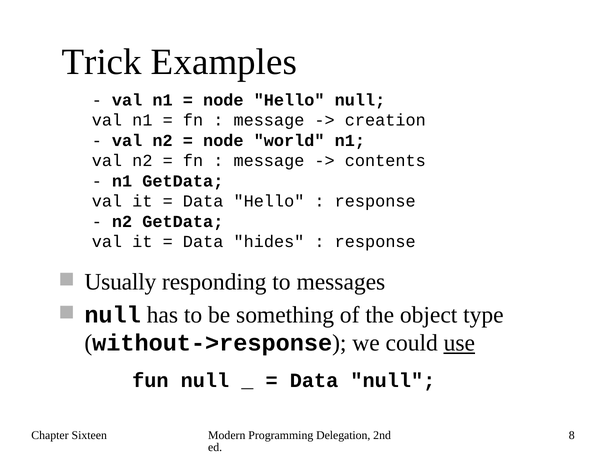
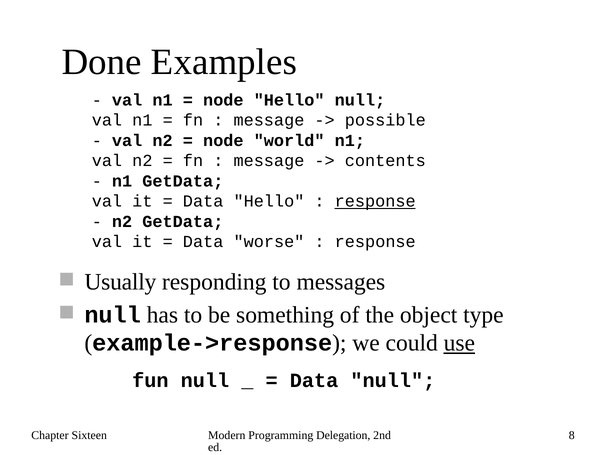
Trick: Trick -> Done
creation: creation -> possible
response at (375, 201) underline: none -> present
hides: hides -> worse
without->response: without->response -> example->response
